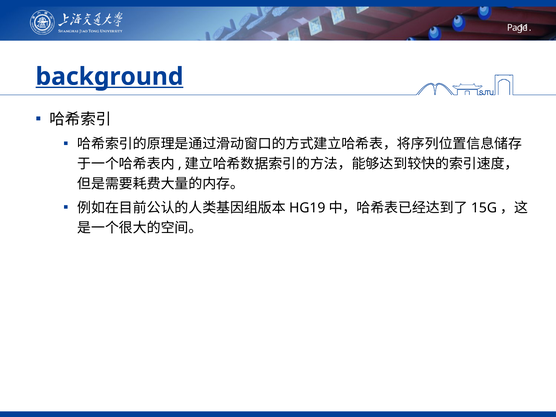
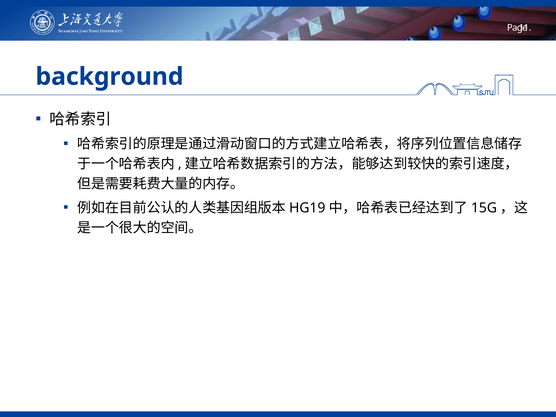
background underline: present -> none
